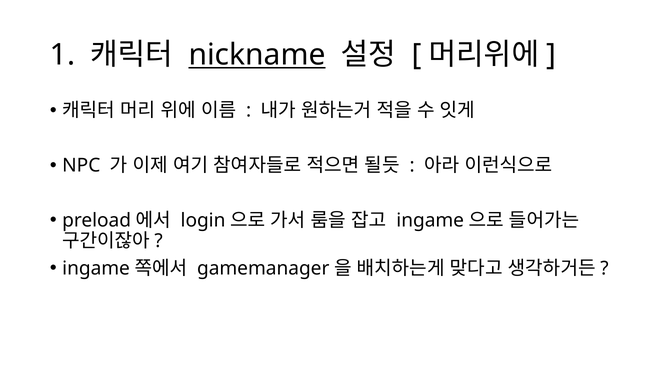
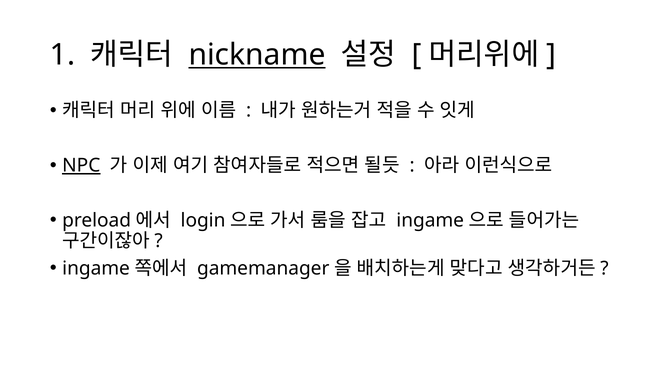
NPC underline: none -> present
